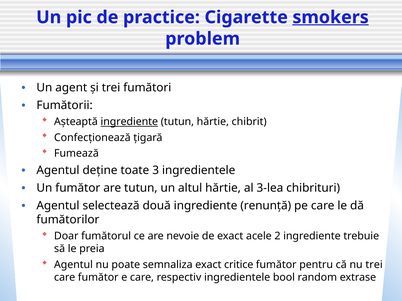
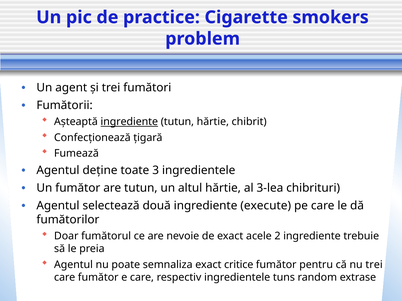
smokers underline: present -> none
renunță: renunță -> execute
bool: bool -> tuns
